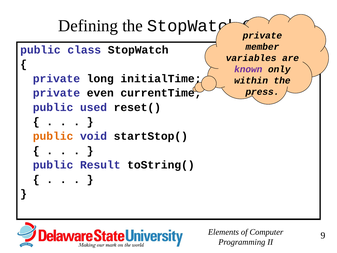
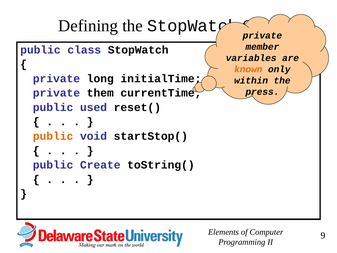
known colour: purple -> orange
even: even -> them
Result: Result -> Create
